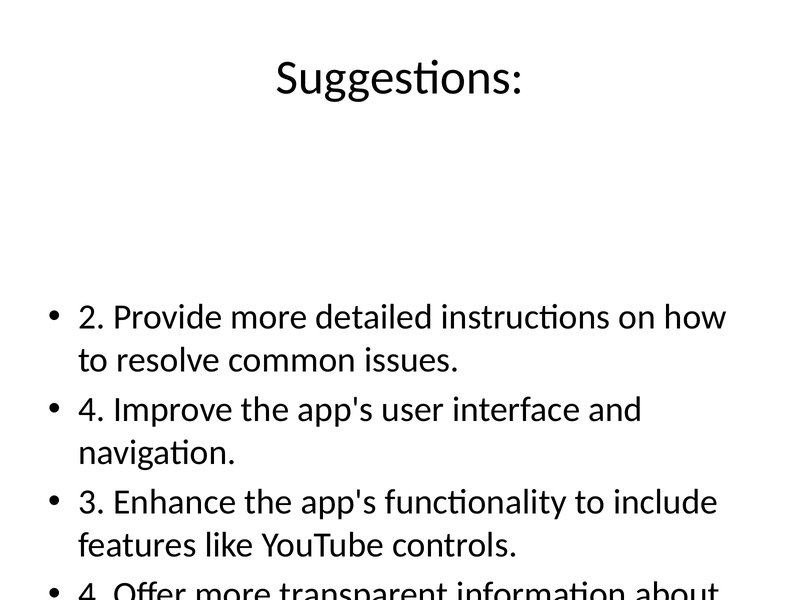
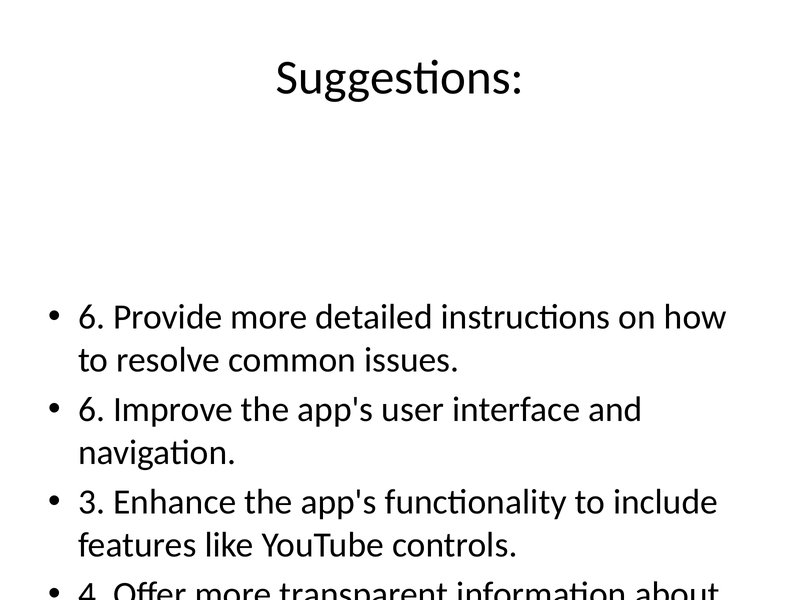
2 at (91, 317): 2 -> 6
4 at (91, 410): 4 -> 6
